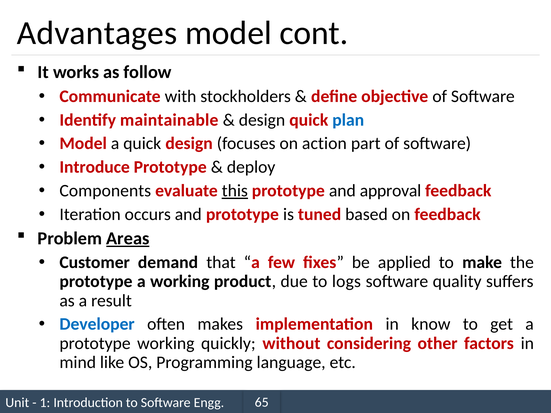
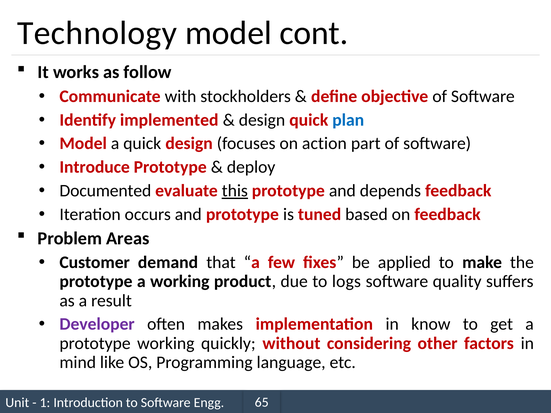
Advantages: Advantages -> Technology
maintainable: maintainable -> implemented
Components: Components -> Documented
approval: approval -> depends
Areas underline: present -> none
Developer colour: blue -> purple
